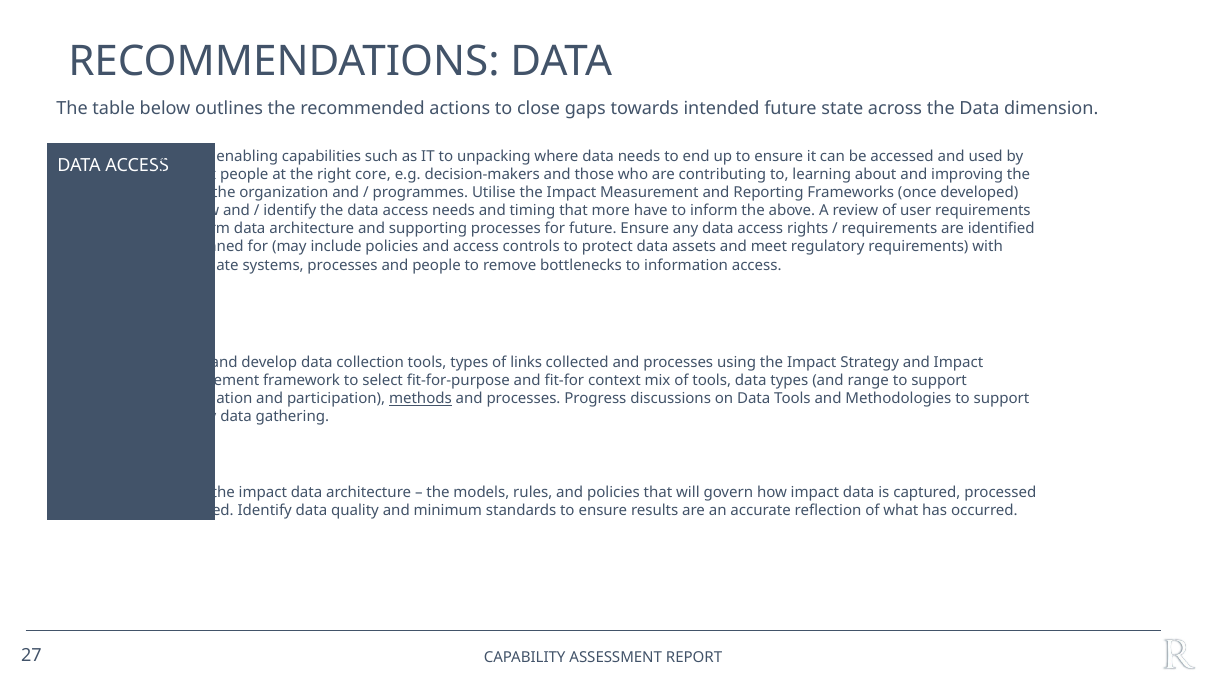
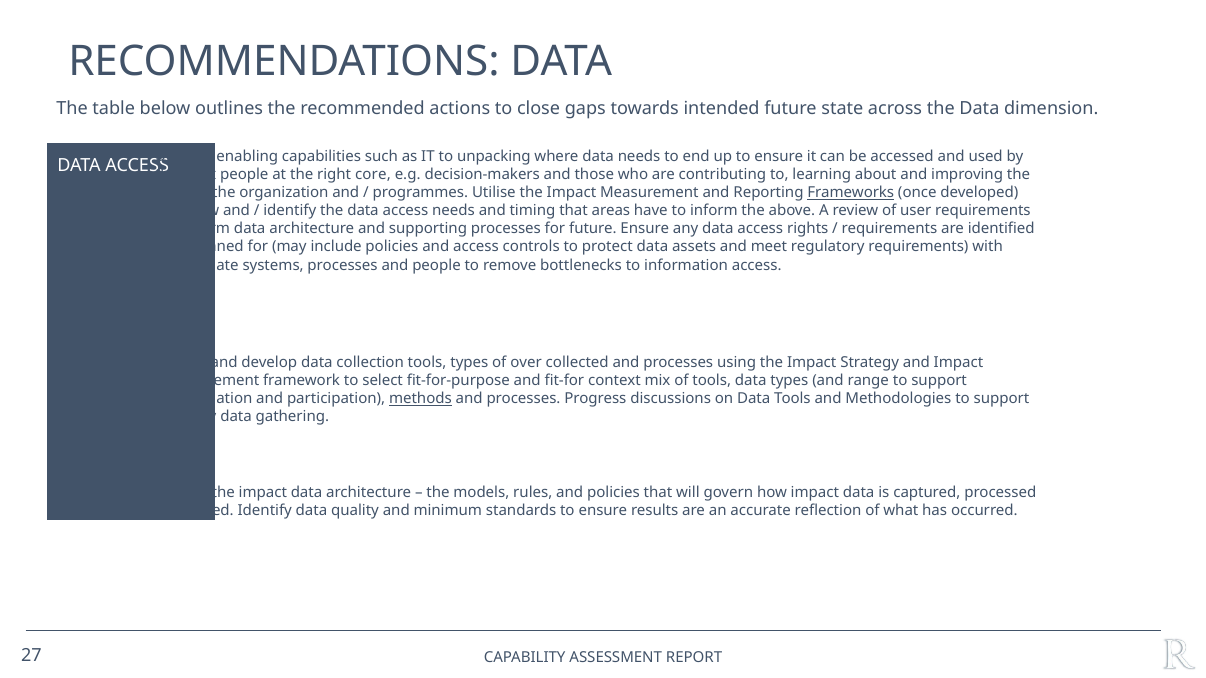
Frameworks underline: none -> present
more: more -> areas
links: links -> over
